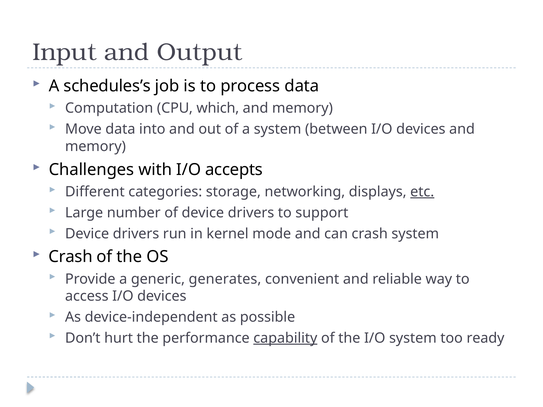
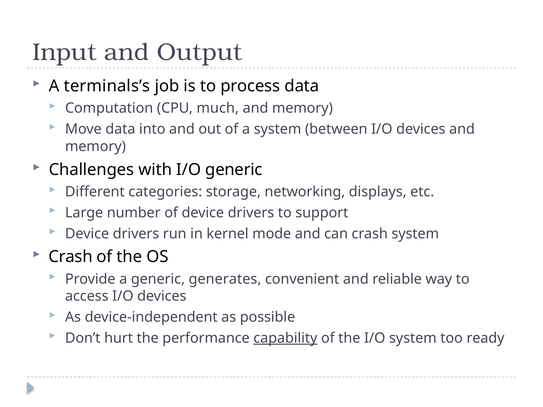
schedules’s: schedules’s -> terminals’s
which: which -> much
I/O accepts: accepts -> generic
etc underline: present -> none
